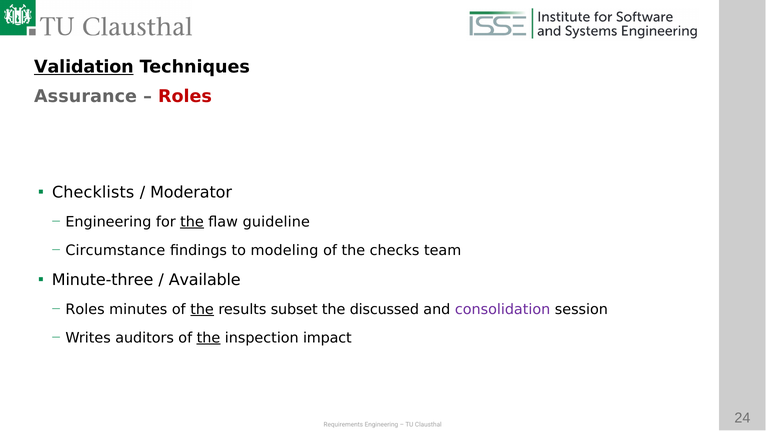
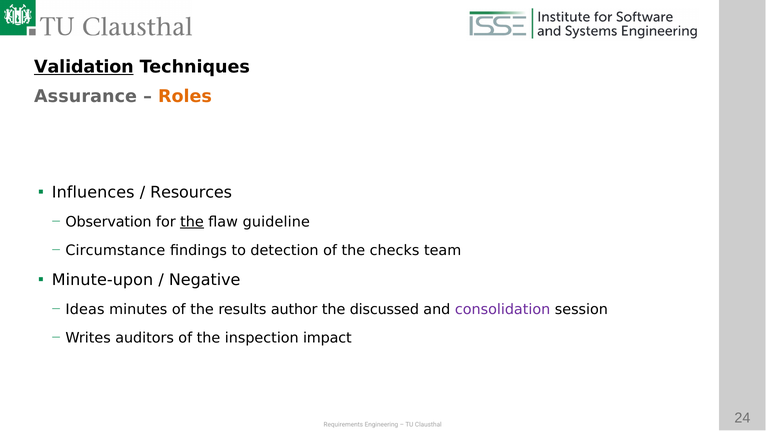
Roles at (185, 96) colour: red -> orange
Checklists: Checklists -> Influences
Moderator: Moderator -> Resources
Engineering at (108, 222): Engineering -> Observation
modeling: modeling -> detection
Minute-three: Minute-three -> Minute-upon
Available: Available -> Negative
Roles at (85, 309): Roles -> Ideas
the at (202, 309) underline: present -> none
subset: subset -> author
the at (208, 338) underline: present -> none
